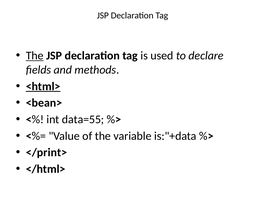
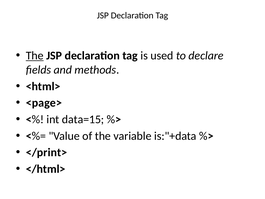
<html> underline: present -> none
<bean>: <bean> -> <page>
data=55: data=55 -> data=15
